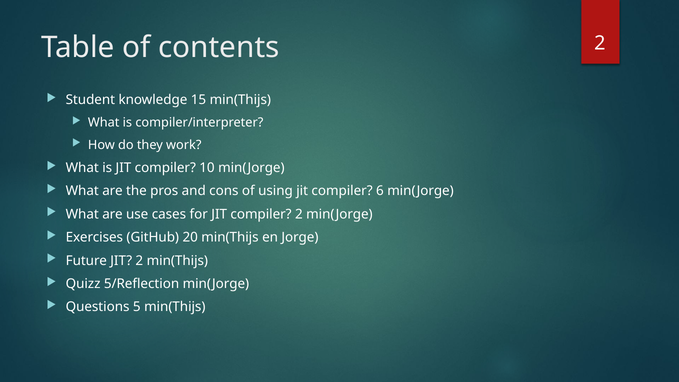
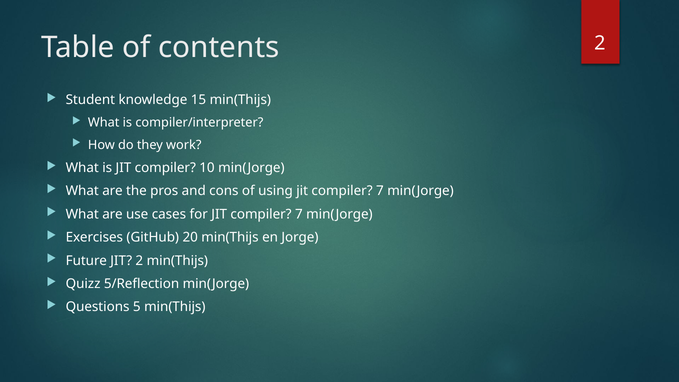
using jit compiler 6: 6 -> 7
for JIT compiler 2: 2 -> 7
